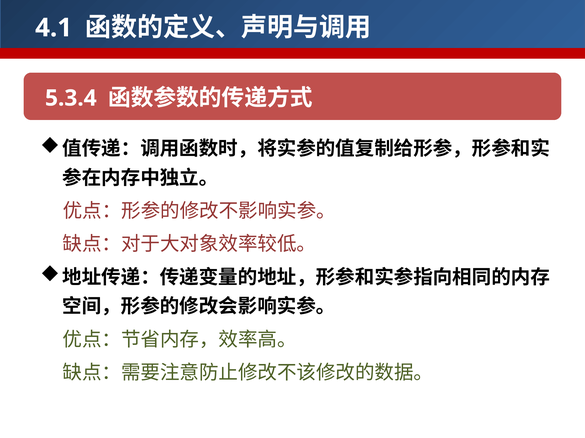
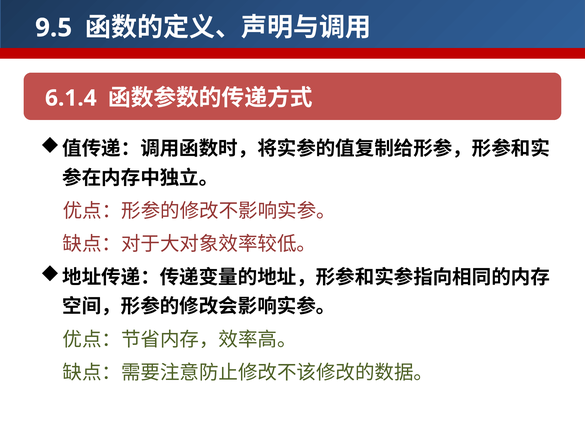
4.1: 4.1 -> 9.5
5.3.4: 5.3.4 -> 6.1.4
